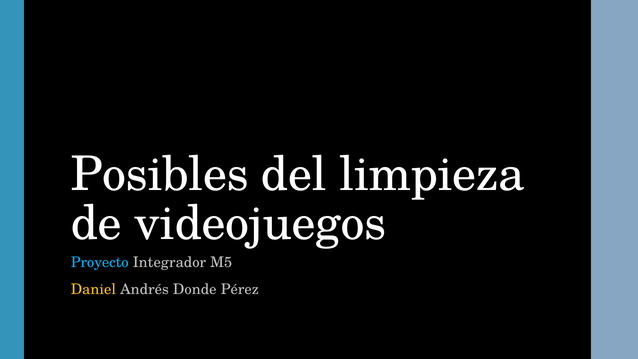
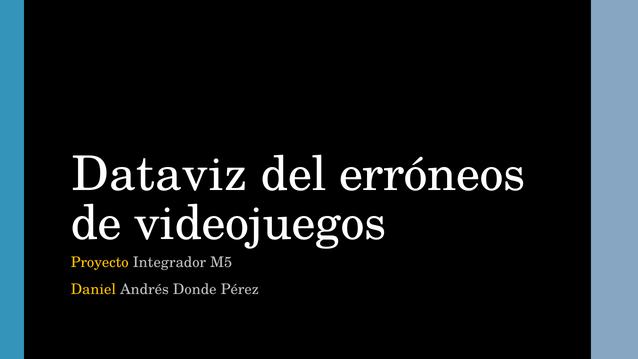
Posibles: Posibles -> Dataviz
limpieza: limpieza -> erróneos
Proyecto colour: light blue -> yellow
